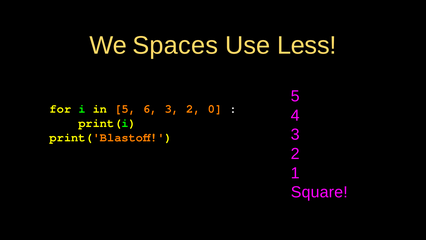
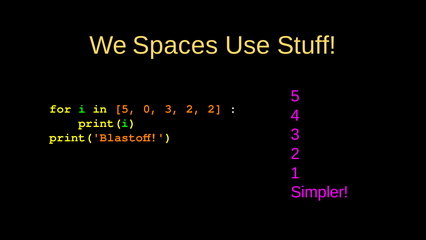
Less: Less -> Stuff
6: 6 -> 0
2 0: 0 -> 2
Square: Square -> Simpler
